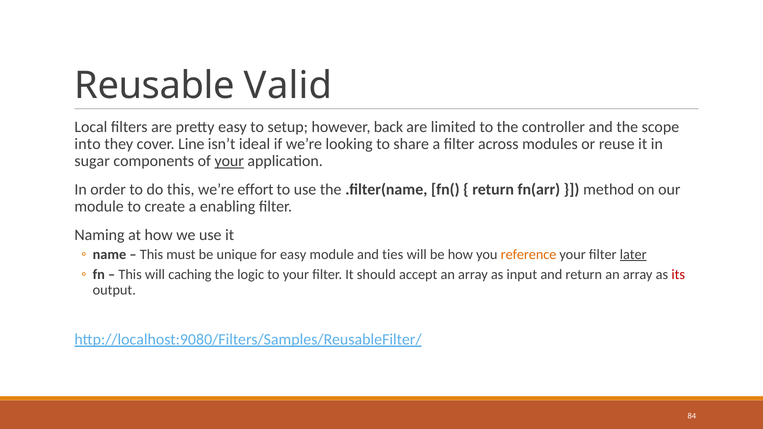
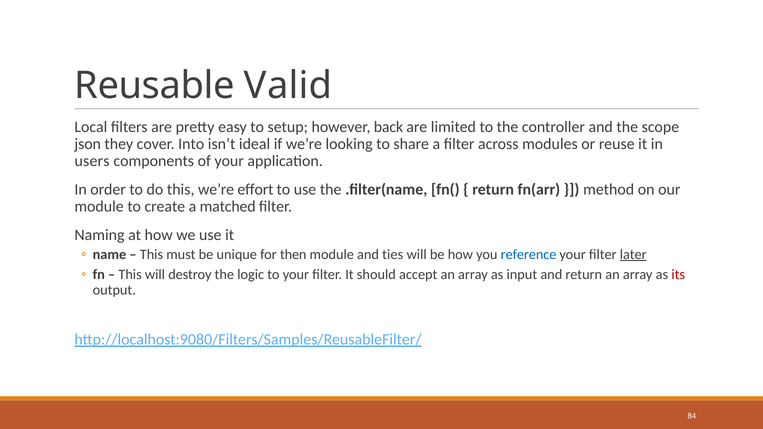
into: into -> json
Line: Line -> Into
sugar: sugar -> users
your at (229, 161) underline: present -> none
enabling: enabling -> matched
for easy: easy -> then
reference colour: orange -> blue
caching: caching -> destroy
